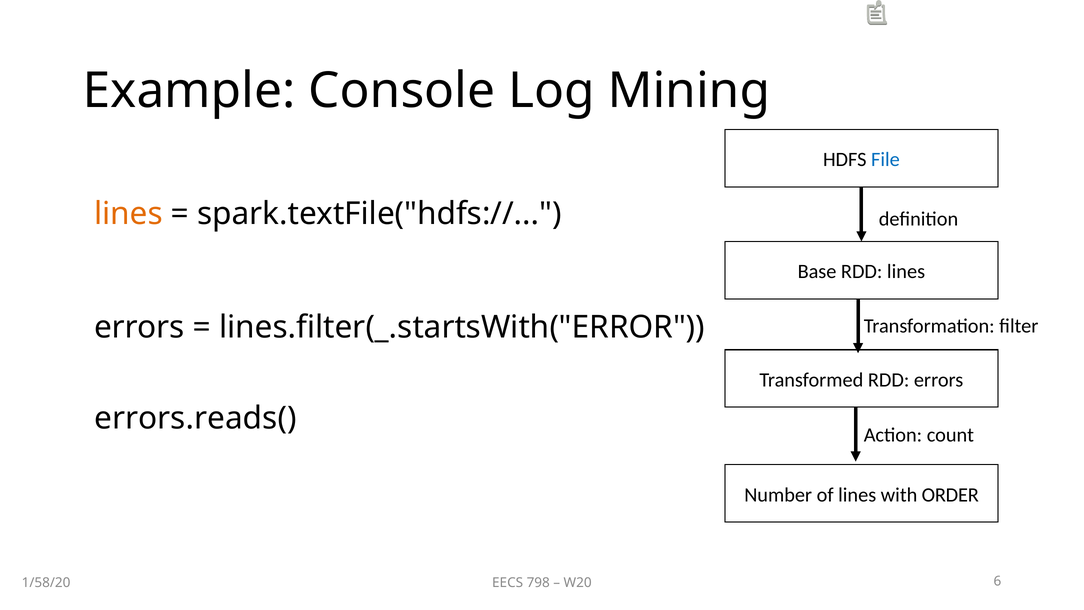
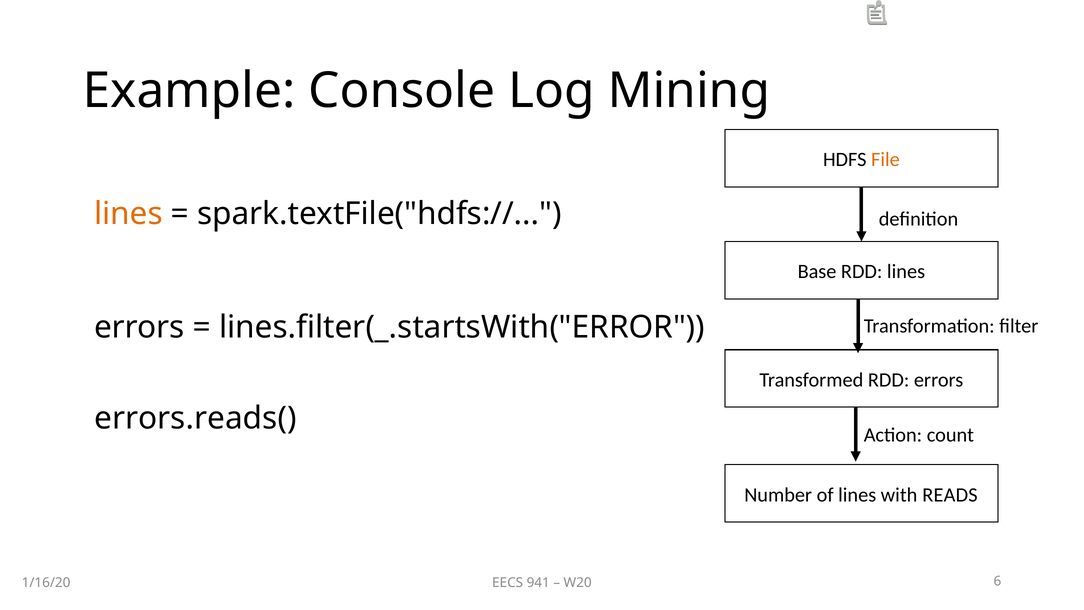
File colour: blue -> orange
ORDER: ORDER -> READS
798: 798 -> 941
1/58/20: 1/58/20 -> 1/16/20
